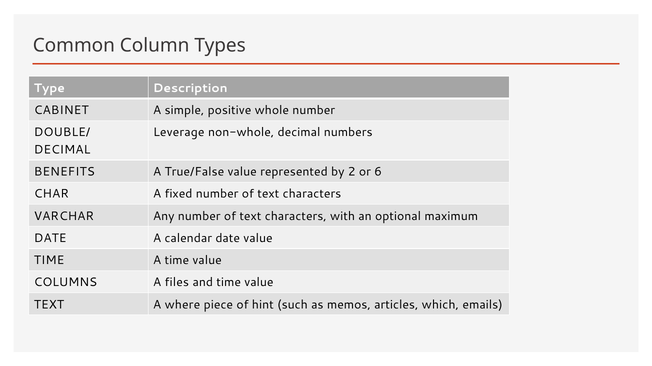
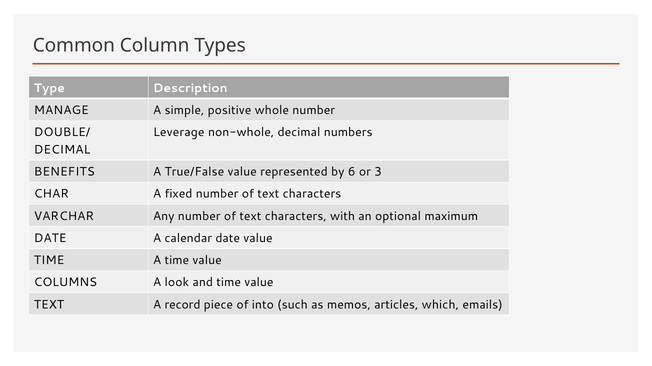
CABINET: CABINET -> MANAGE
2: 2 -> 6
6: 6 -> 3
files: files -> look
where: where -> record
hint: hint -> into
